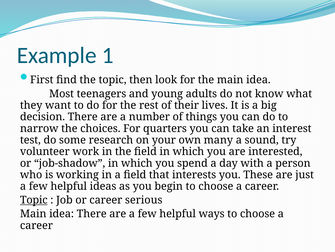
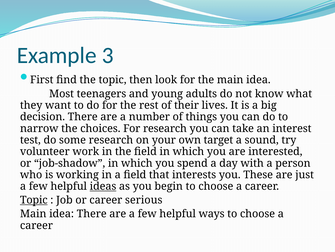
1: 1 -> 3
For quarters: quarters -> research
many: many -> target
ideas underline: none -> present
